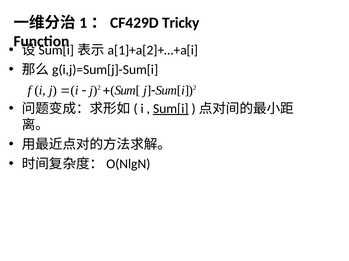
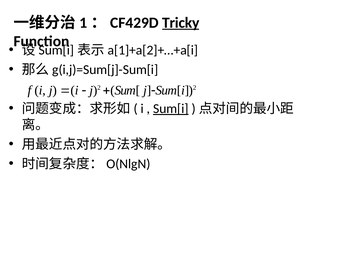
Tricky underline: none -> present
